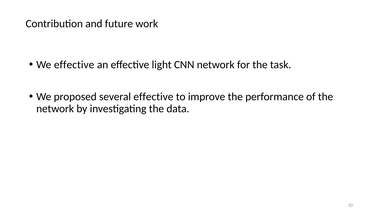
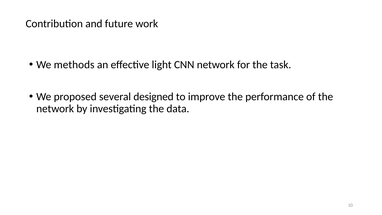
We effective: effective -> methods
several effective: effective -> designed
